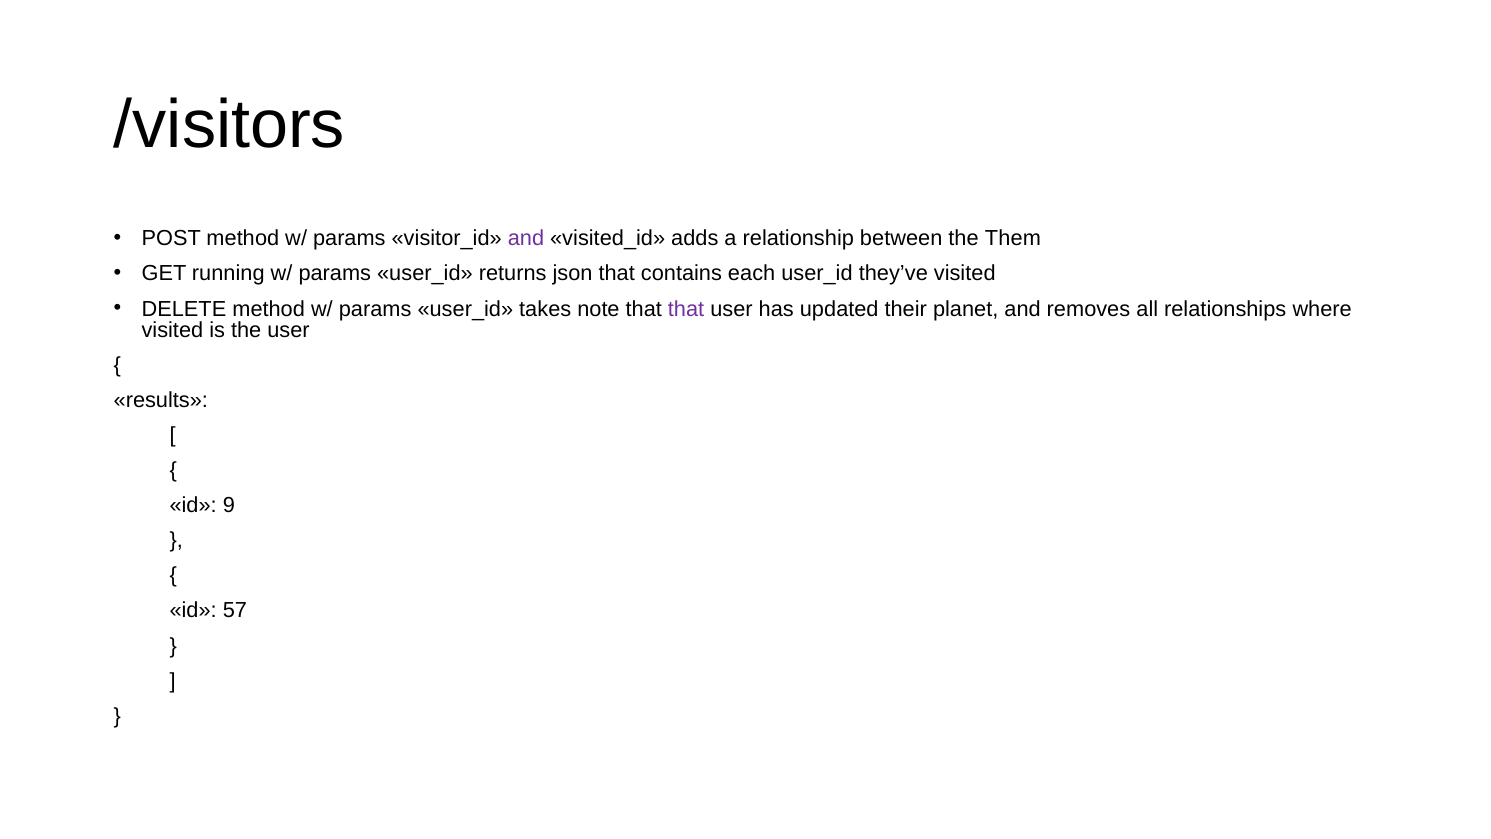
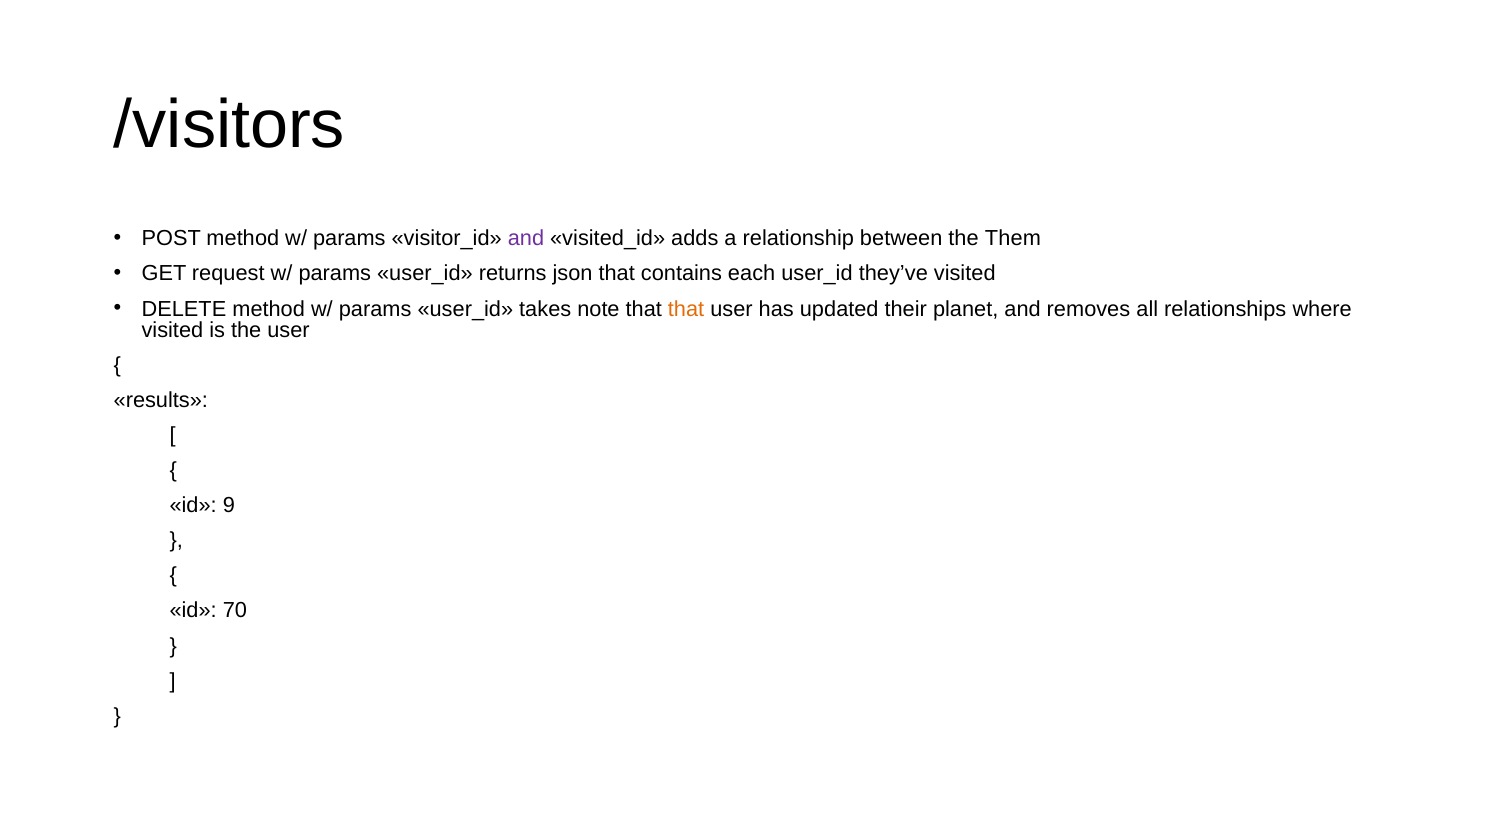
running: running -> request
that at (686, 309) colour: purple -> orange
57: 57 -> 70
